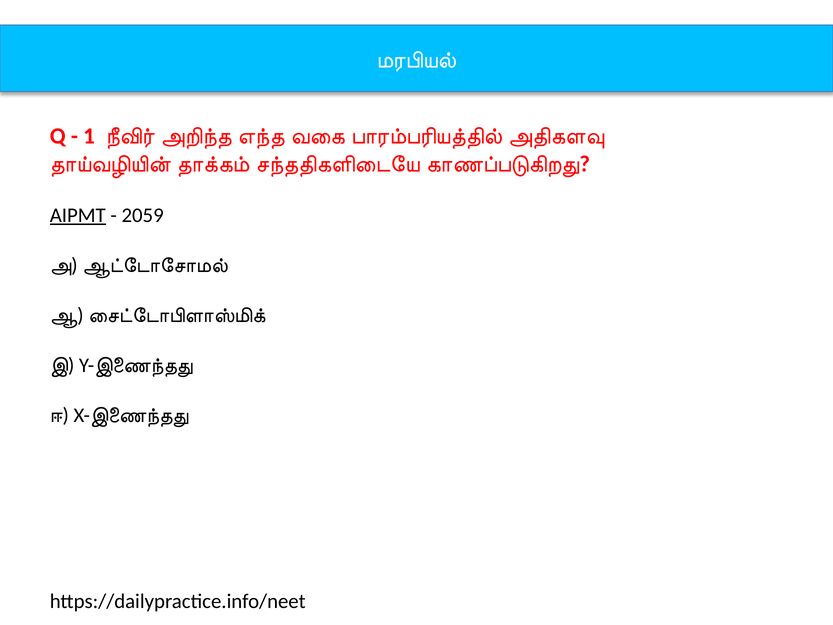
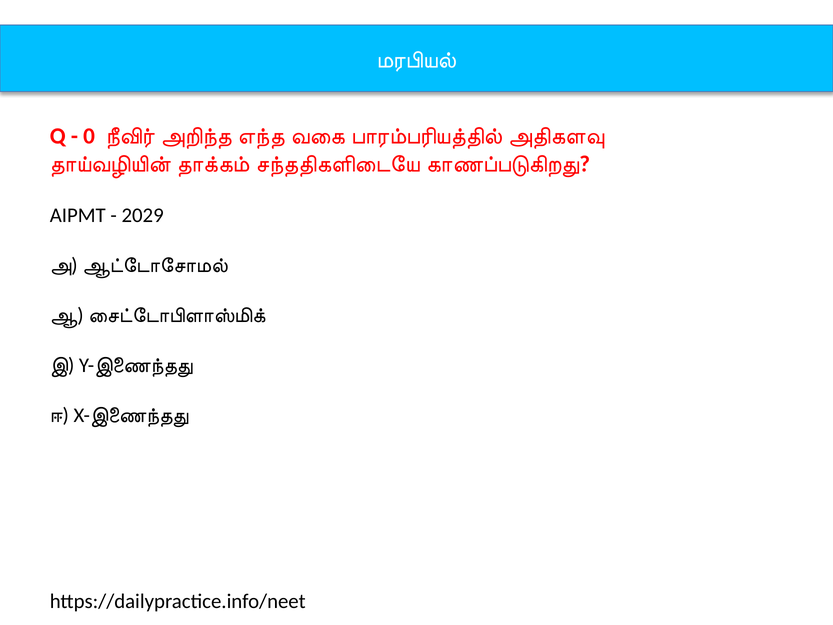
1: 1 -> 0
AIPMT underline: present -> none
2059: 2059 -> 2029
